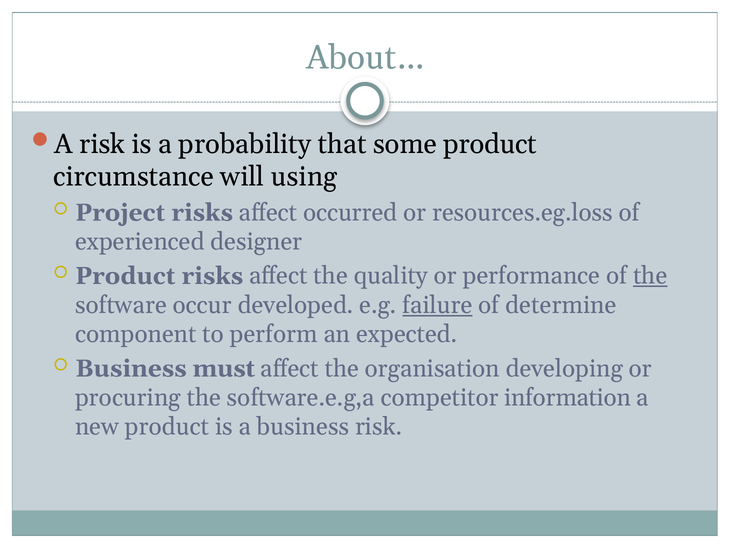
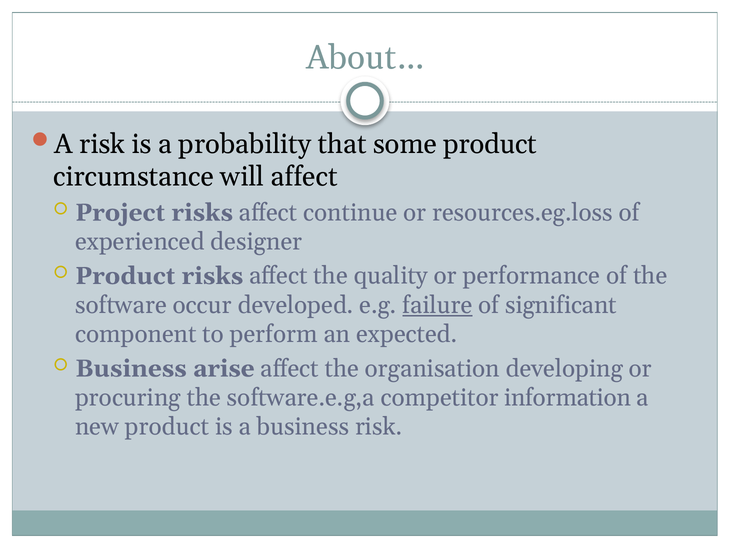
will using: using -> affect
occurred: occurred -> continue
the at (650, 276) underline: present -> none
determine: determine -> significant
must: must -> arise
